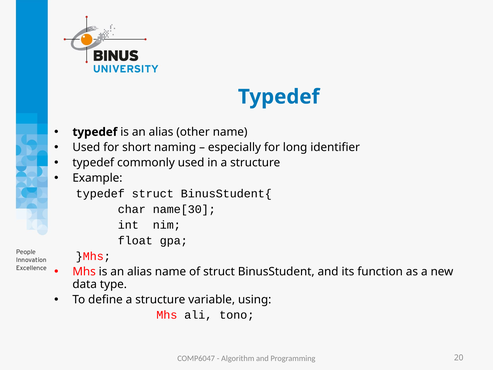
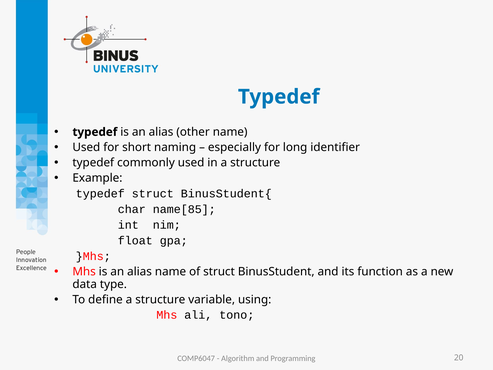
name[30: name[30 -> name[85
